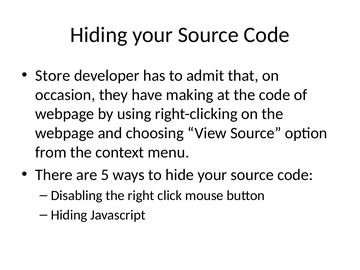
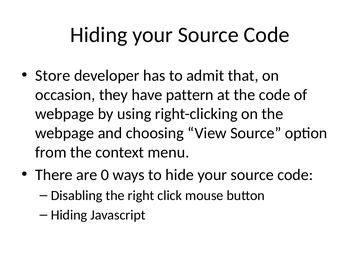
making: making -> pattern
5: 5 -> 0
